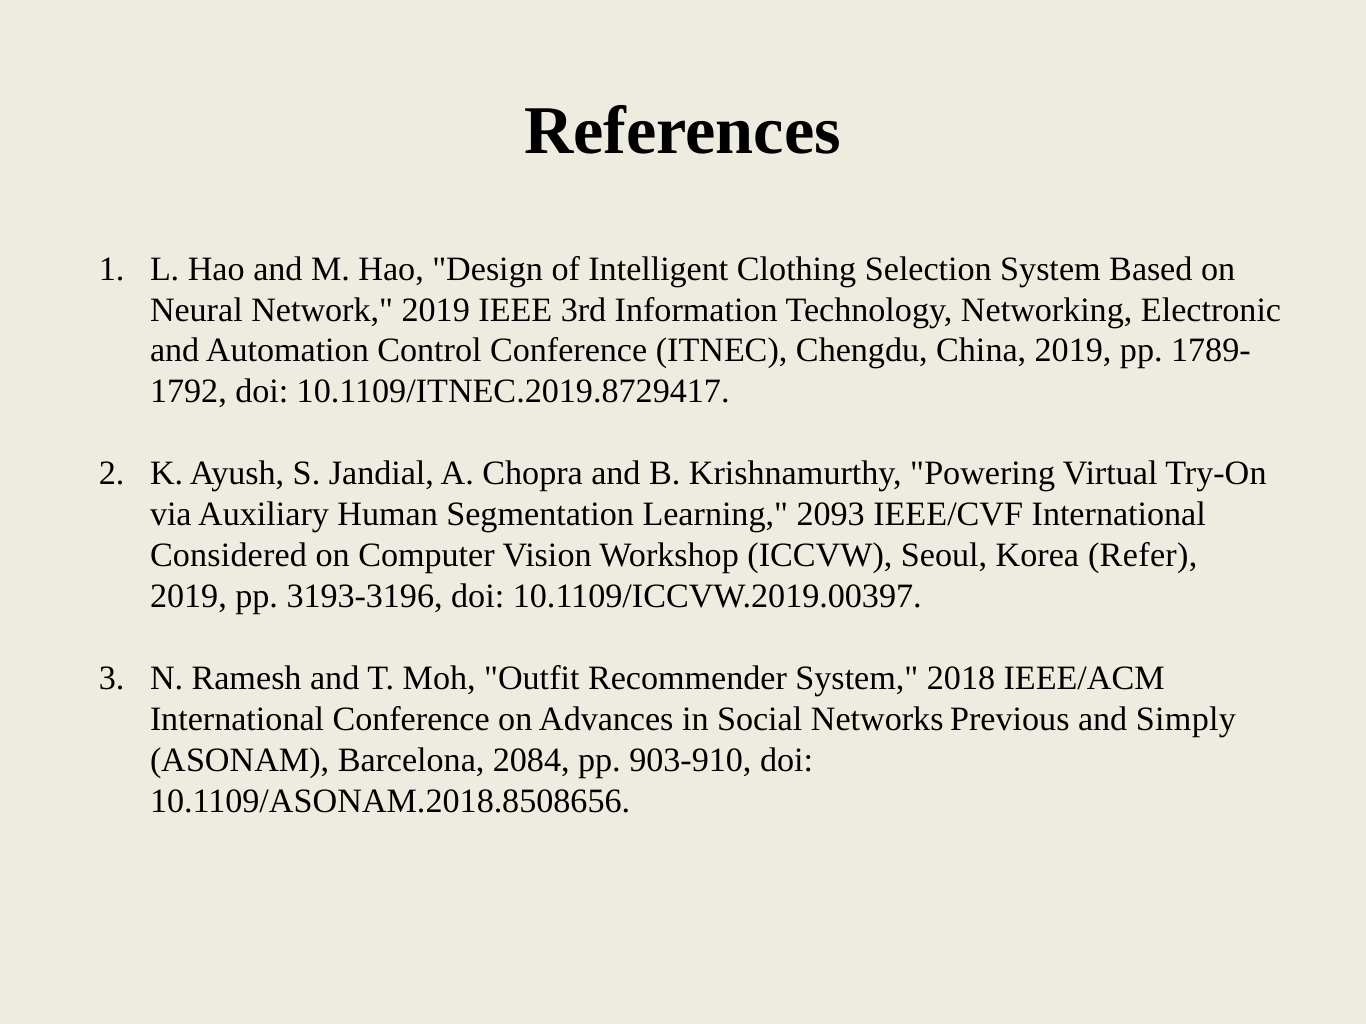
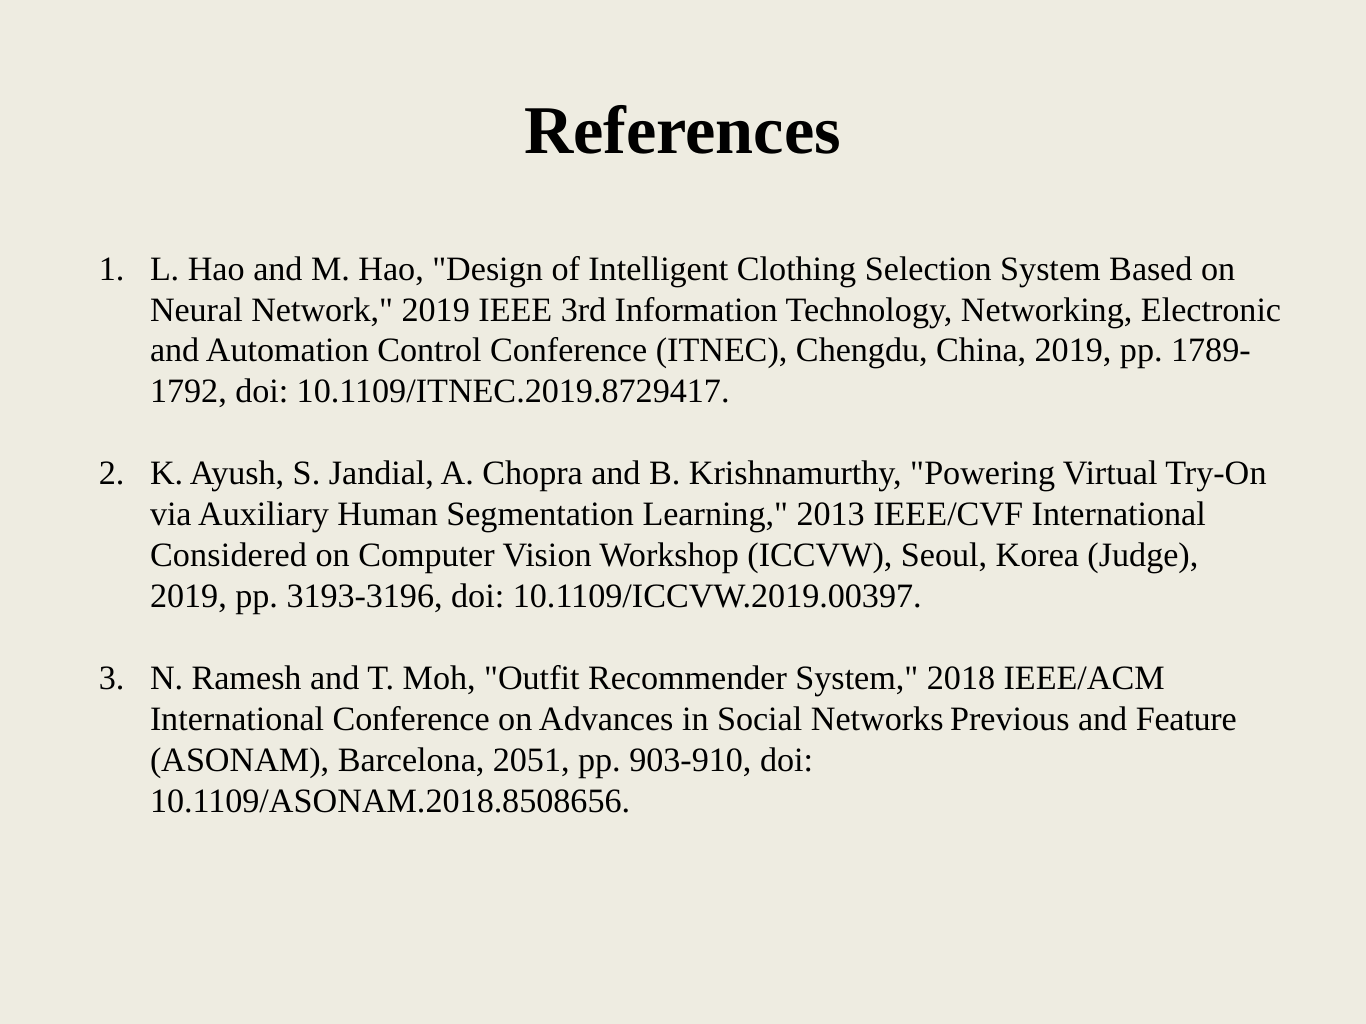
2093: 2093 -> 2013
Refer: Refer -> Judge
Simply: Simply -> Feature
2084: 2084 -> 2051
